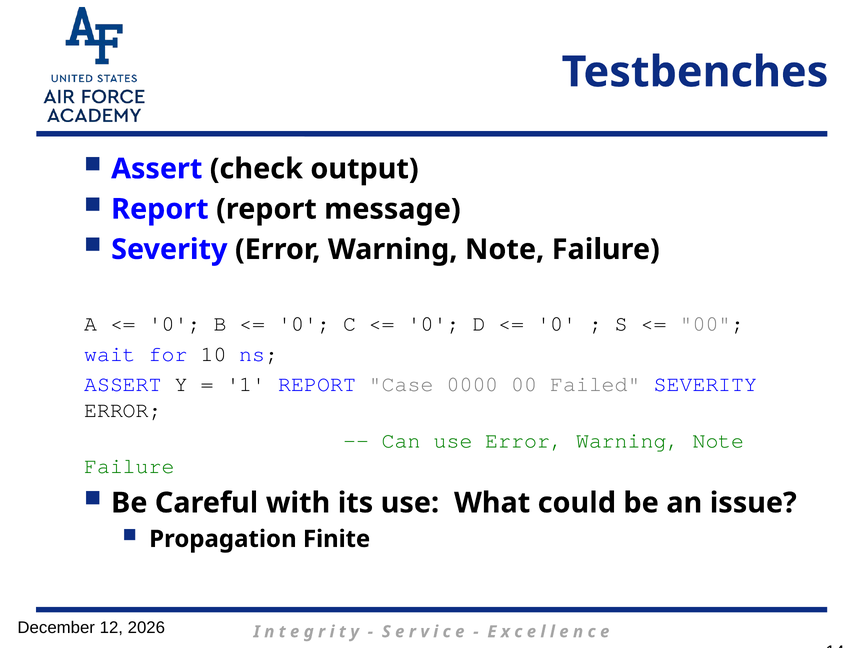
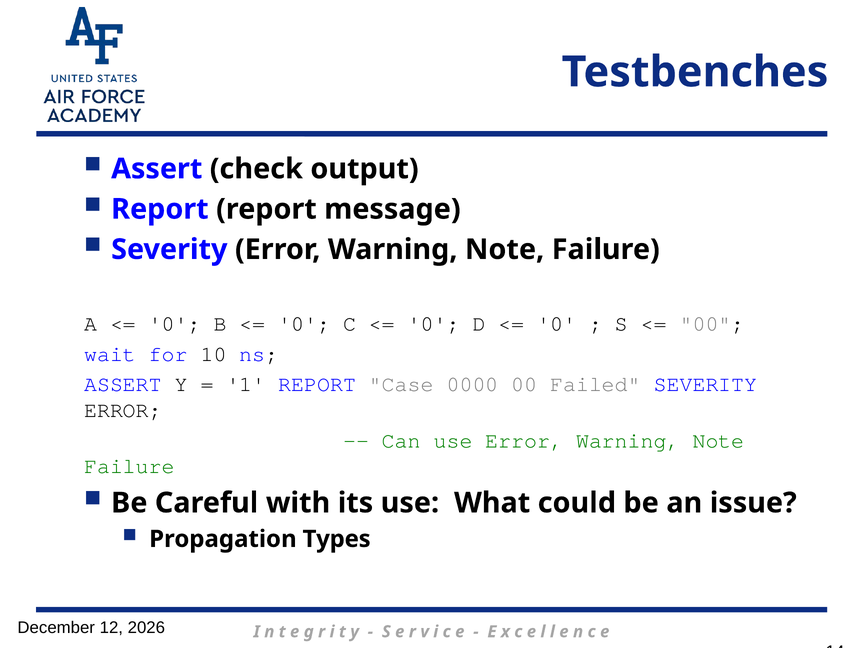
Finite: Finite -> Types
